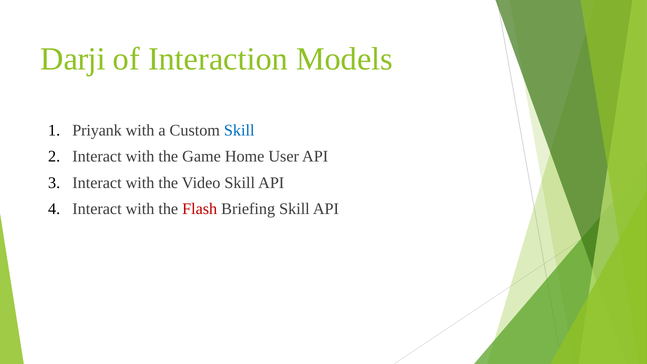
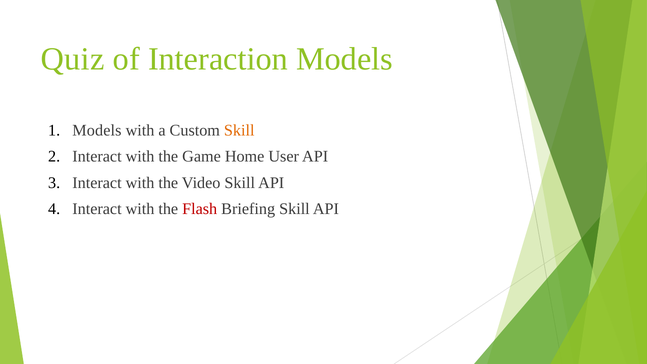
Darji: Darji -> Quiz
Priyank at (97, 130): Priyank -> Models
Skill at (239, 130) colour: blue -> orange
